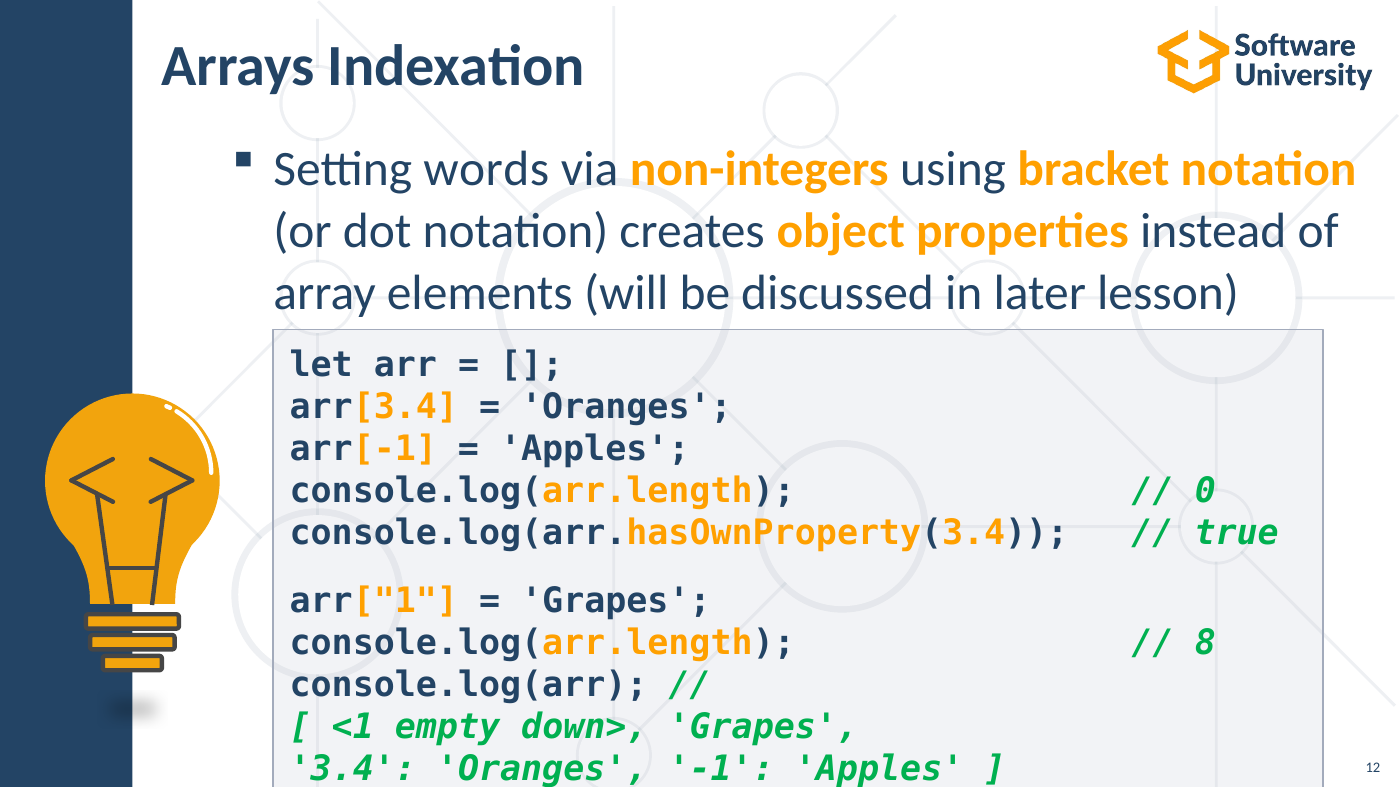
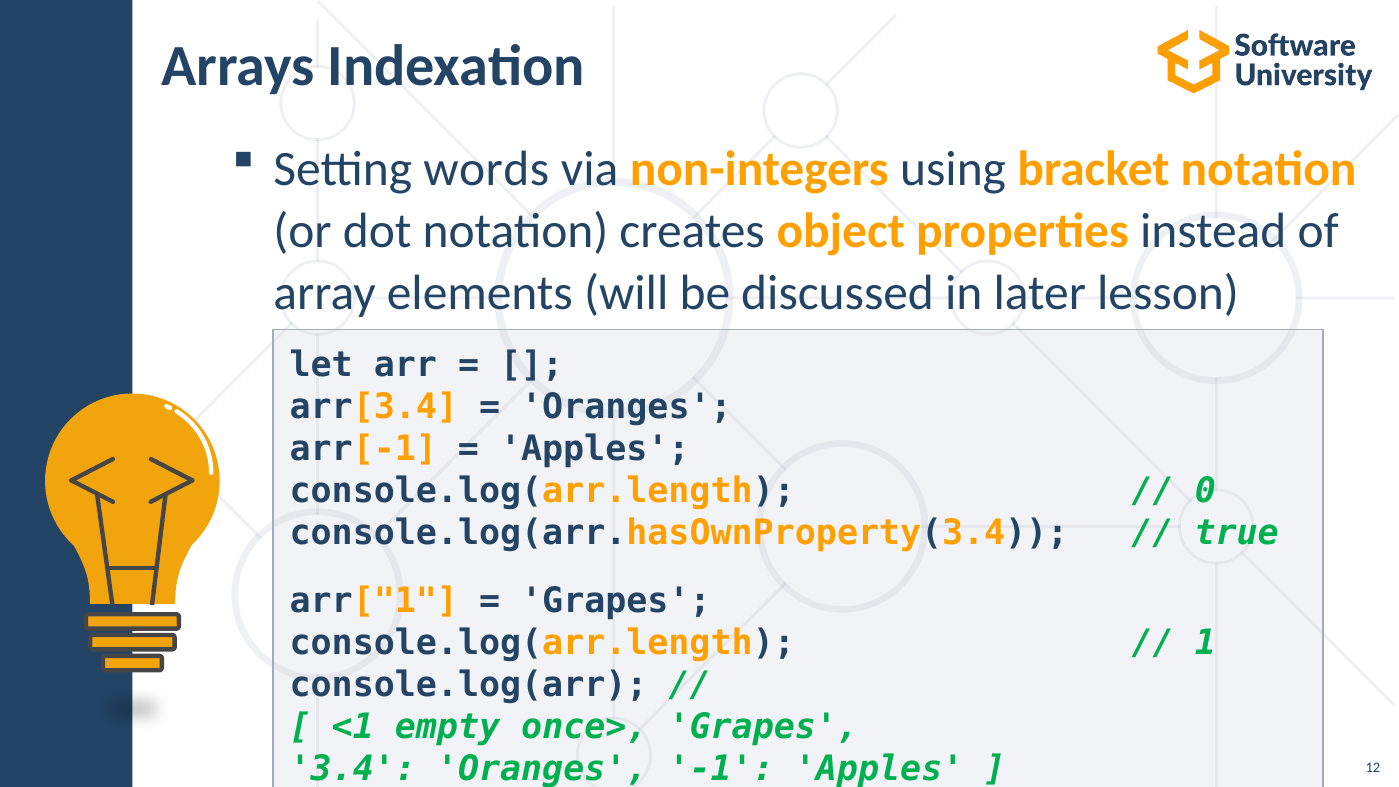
8: 8 -> 1
down>: down> -> once>
